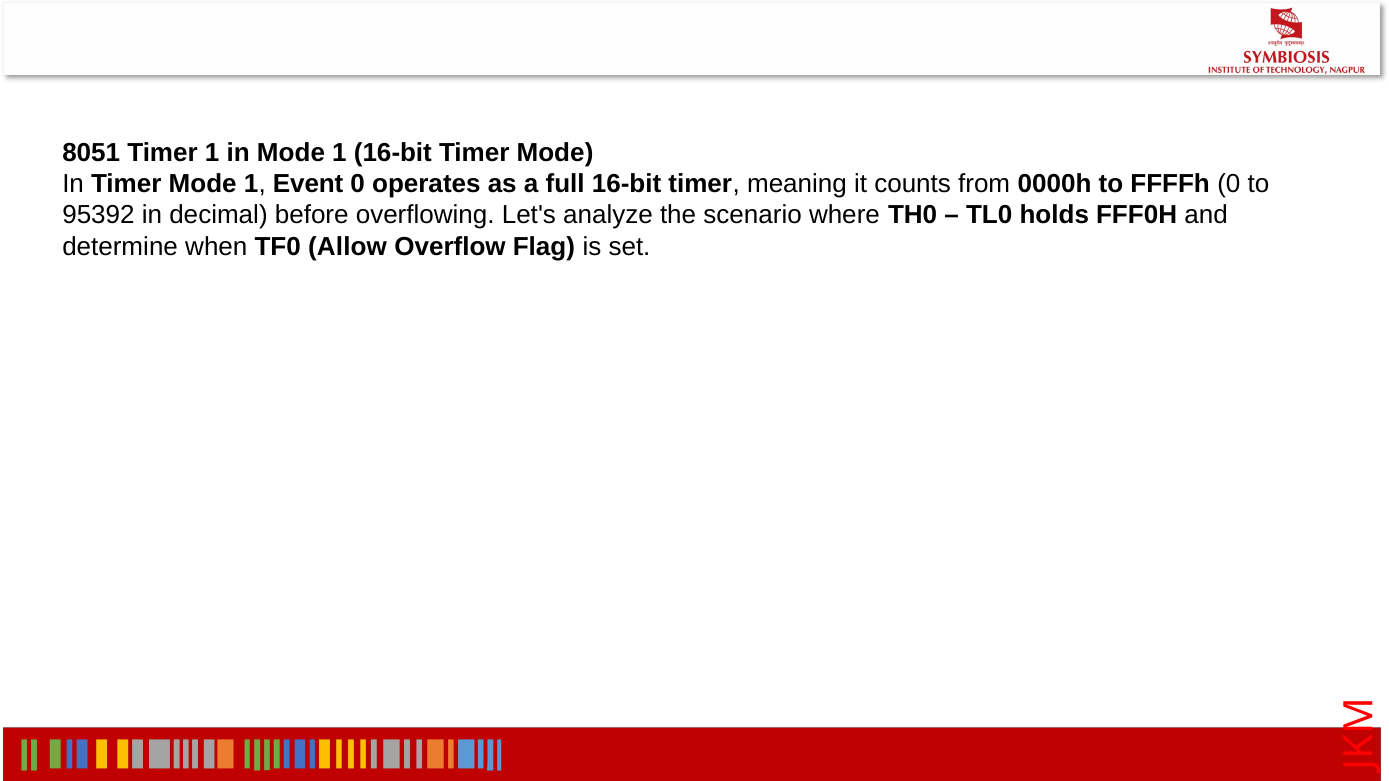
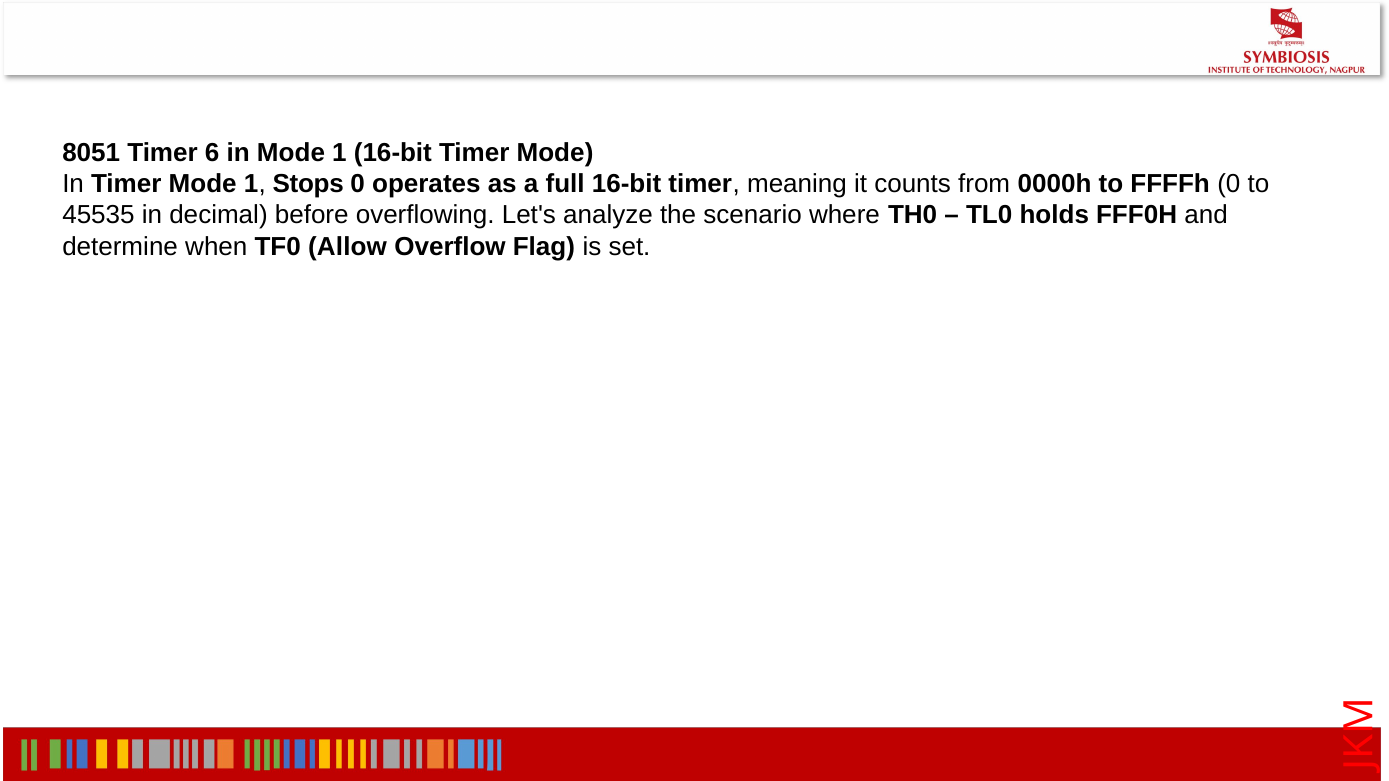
Timer 1: 1 -> 6
Event: Event -> Stops
95392: 95392 -> 45535
